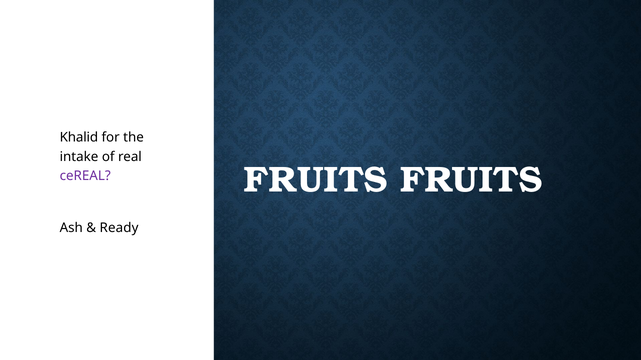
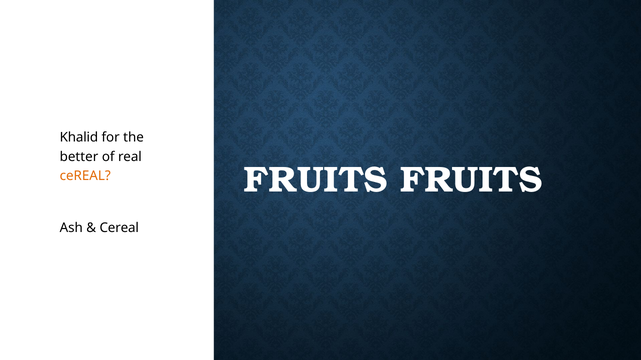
intake: intake -> better
ceREAL at (85, 176) colour: purple -> orange
Ready at (119, 228): Ready -> Cereal
